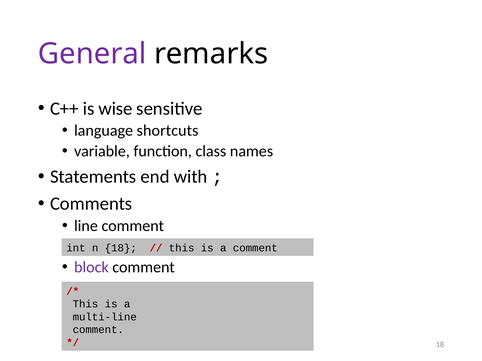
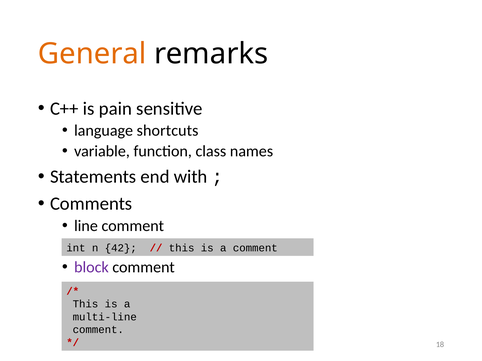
General colour: purple -> orange
wise: wise -> pain
n 18: 18 -> 42
